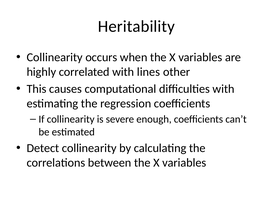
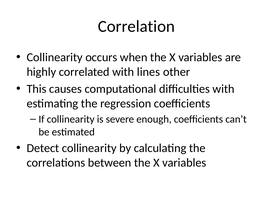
Heritability: Heritability -> Correlation
